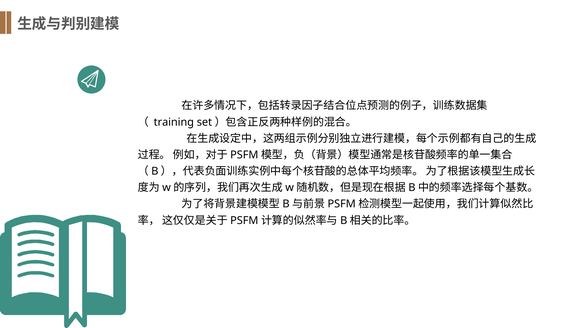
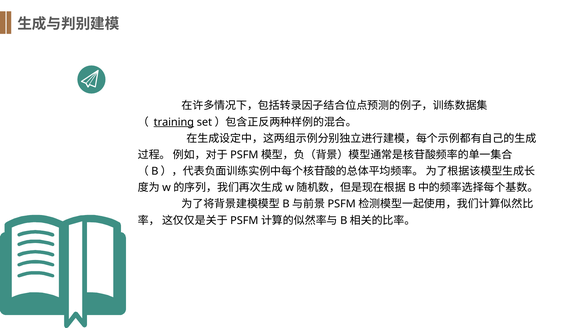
training underline: none -> present
